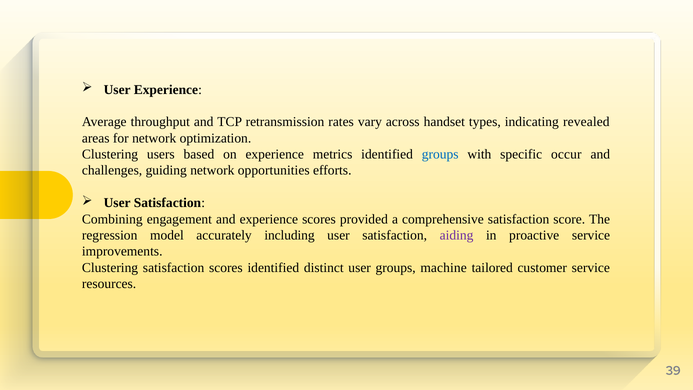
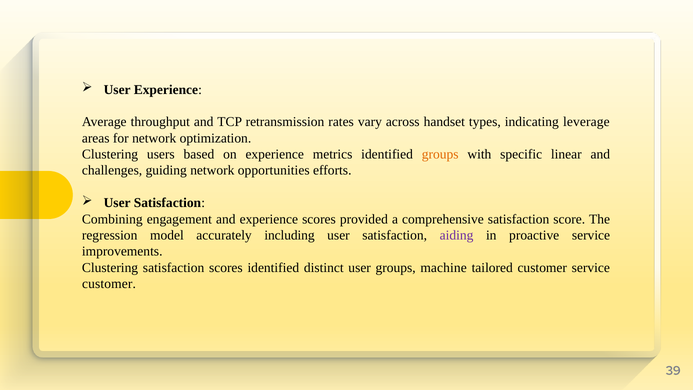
revealed: revealed -> leverage
groups at (440, 154) colour: blue -> orange
occur: occur -> linear
resources at (109, 284): resources -> customer
